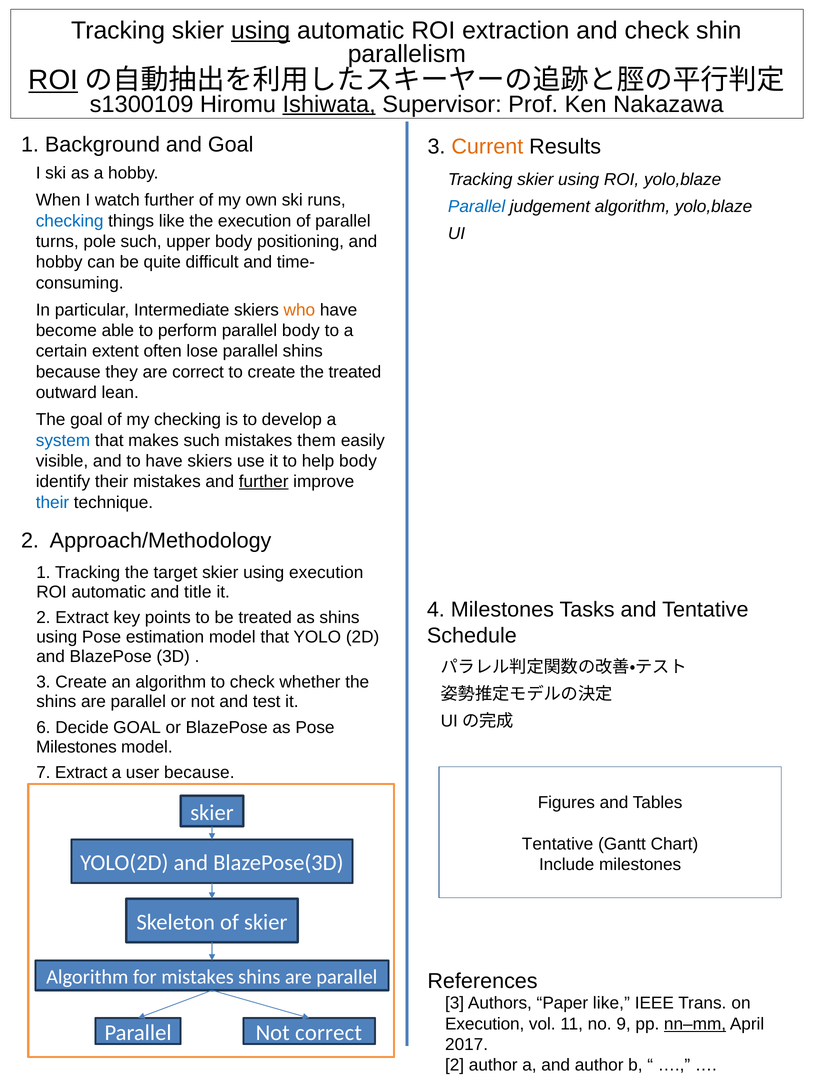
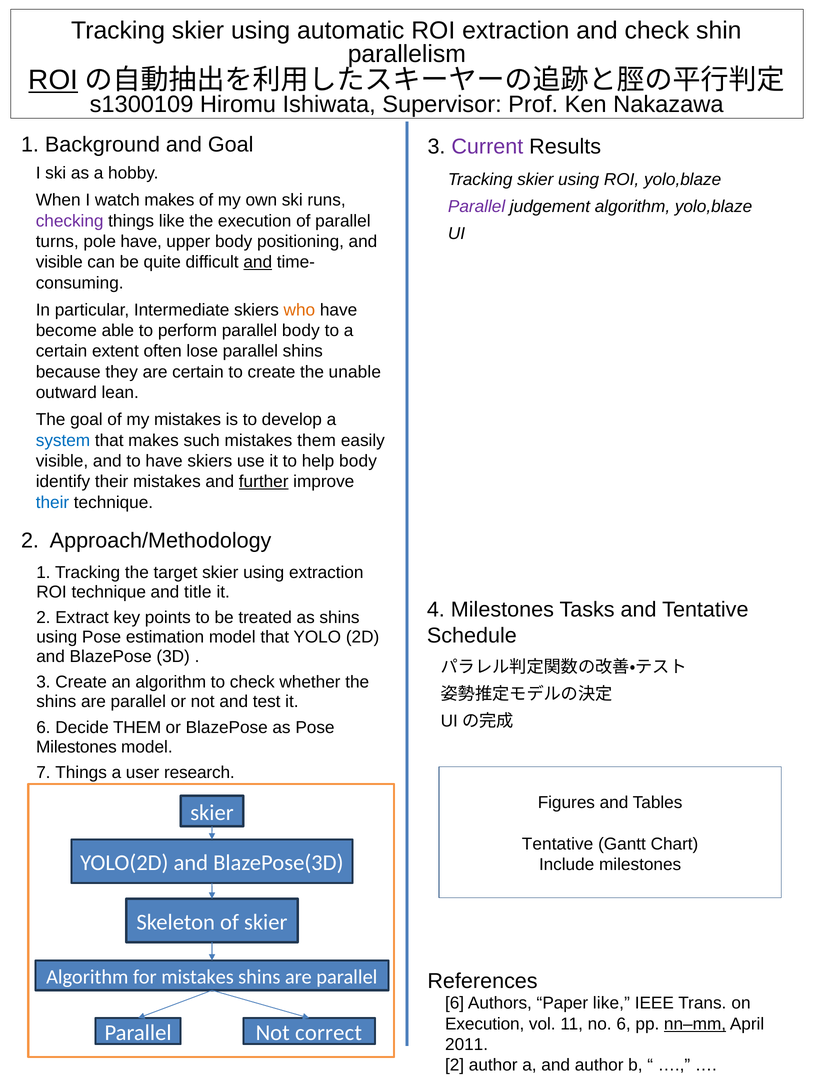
using at (261, 31) underline: present -> none
Ishiwata underline: present -> none
Current colour: orange -> purple
watch further: further -> makes
Parallel at (477, 207) colour: blue -> purple
checking at (70, 221) colour: blue -> purple
pole such: such -> have
hobby at (59, 262): hobby -> visible
and at (258, 262) underline: none -> present
are correct: correct -> certain
the treated: treated -> unable
my checking: checking -> mistakes
using execution: execution -> extraction
ROI automatic: automatic -> technique
Decide GOAL: GOAL -> THEM
7 Extract: Extract -> Things
user because: because -> research
3 at (455, 1004): 3 -> 6
no 9: 9 -> 6
2017: 2017 -> 2011
